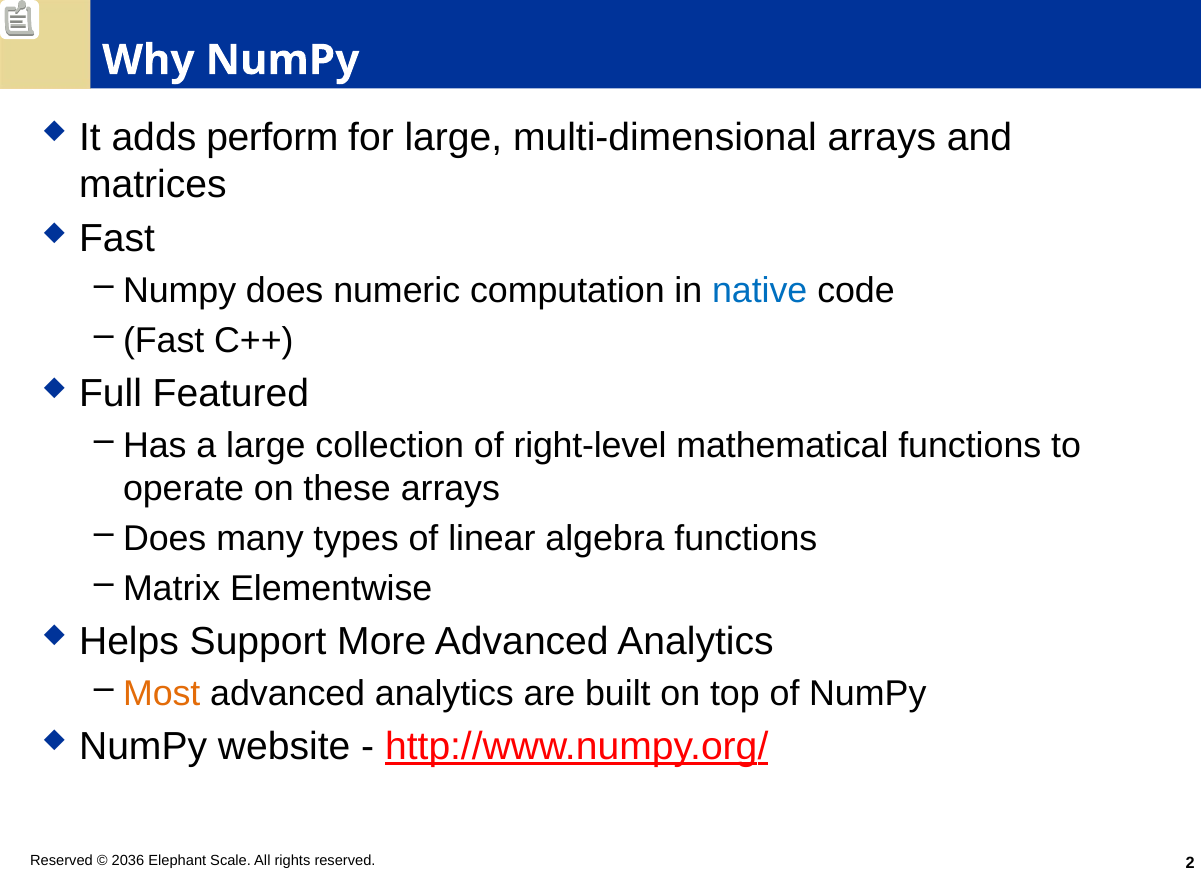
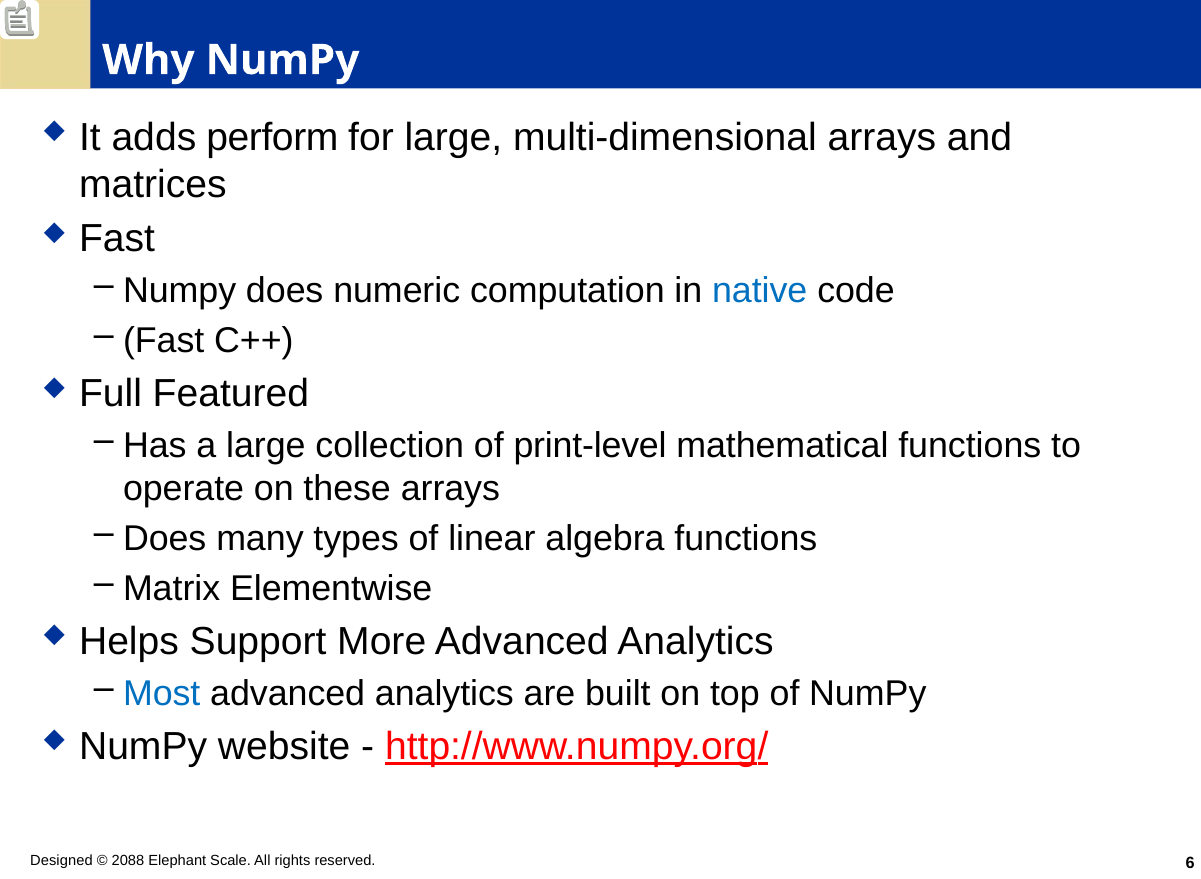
right-level: right-level -> print-level
Most colour: orange -> blue
Reserved at (61, 861): Reserved -> Designed
2036: 2036 -> 2088
2: 2 -> 6
